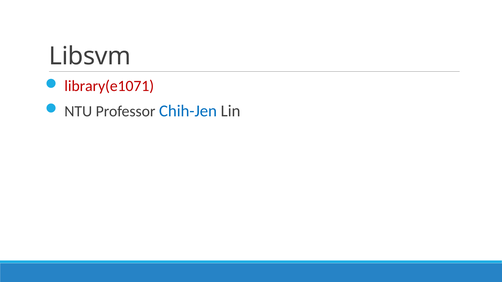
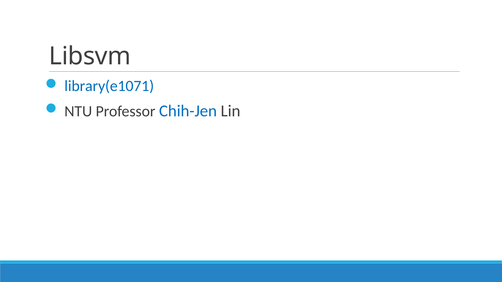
library(e1071 colour: red -> blue
